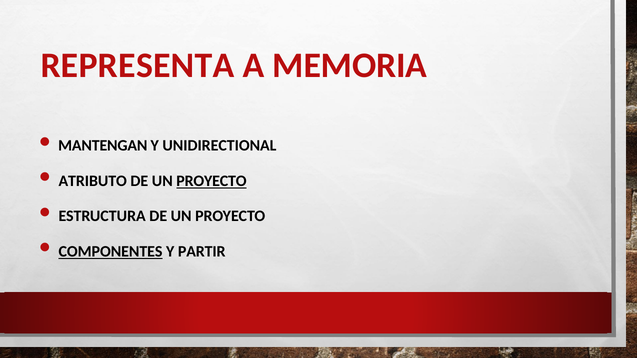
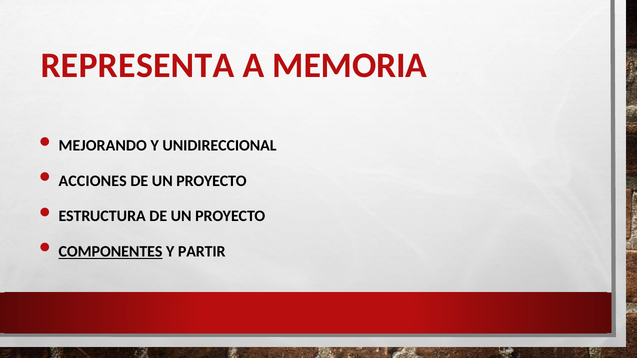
MANTENGAN: MANTENGAN -> MEJORANDO
UNIDIRECTIONAL: UNIDIRECTIONAL -> UNIDIRECCIONAL
ATRIBUTO: ATRIBUTO -> ACCIONES
PROYECTO at (211, 181) underline: present -> none
